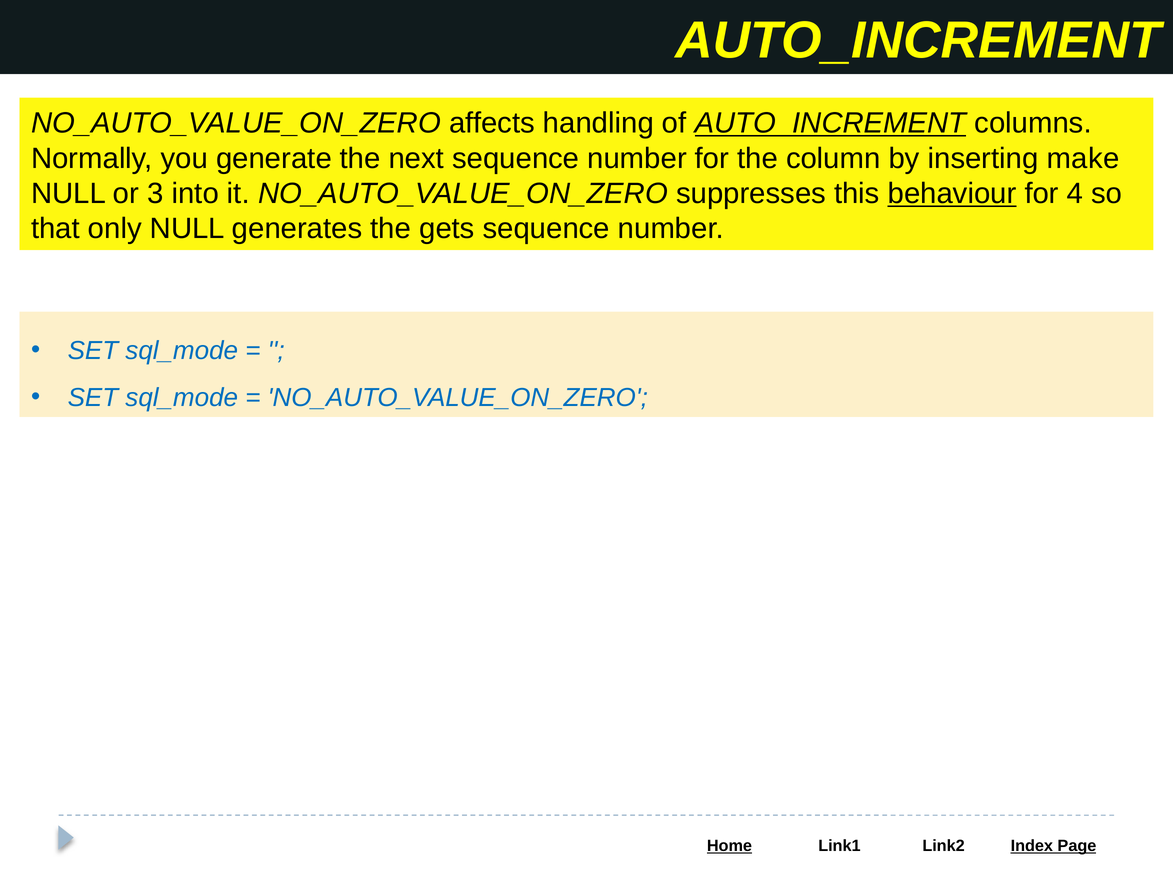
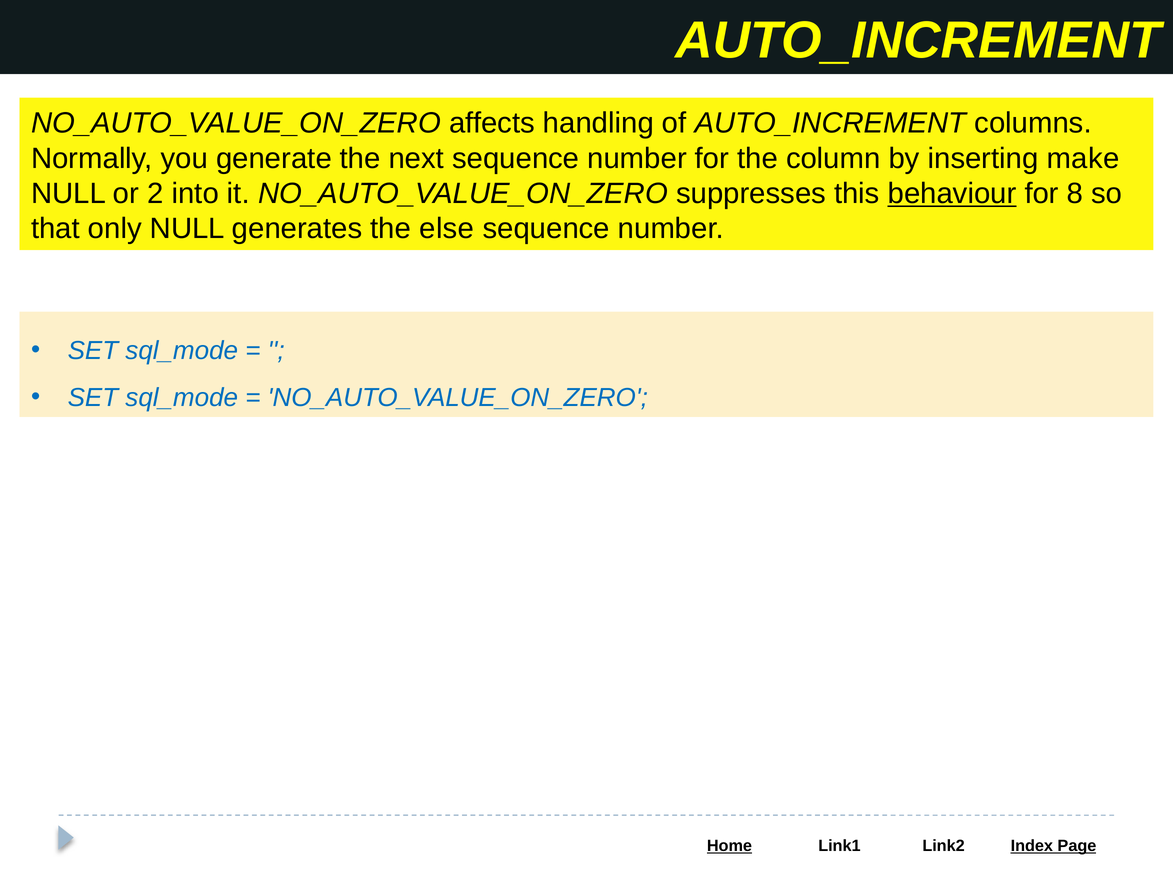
AUTO_INCREMENT at (830, 123) underline: present -> none
3: 3 -> 2
4: 4 -> 8
gets: gets -> else
